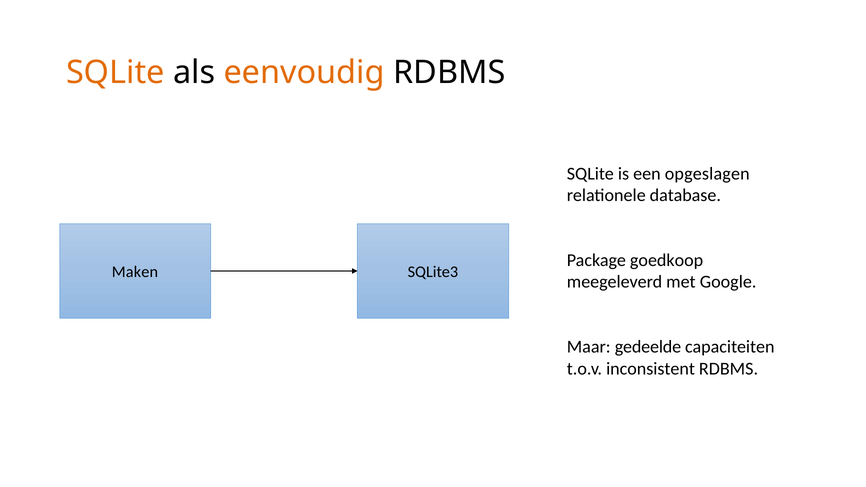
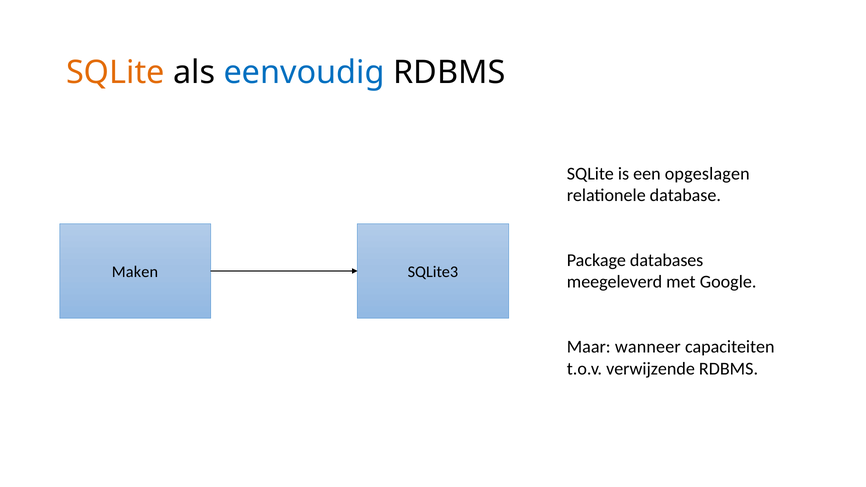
eenvoudig colour: orange -> blue
goedkoop: goedkoop -> databases
gedeelde: gedeelde -> wanneer
inconsistent: inconsistent -> verwijzende
